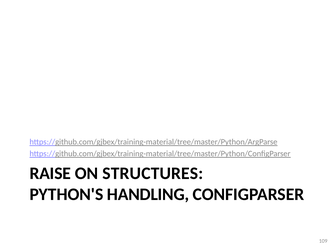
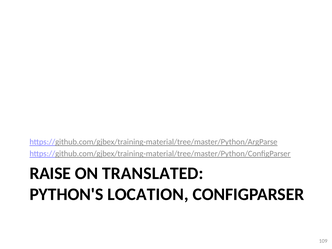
STRUCTURES: STRUCTURES -> TRANSLATED
HANDLING: HANDLING -> LOCATION
